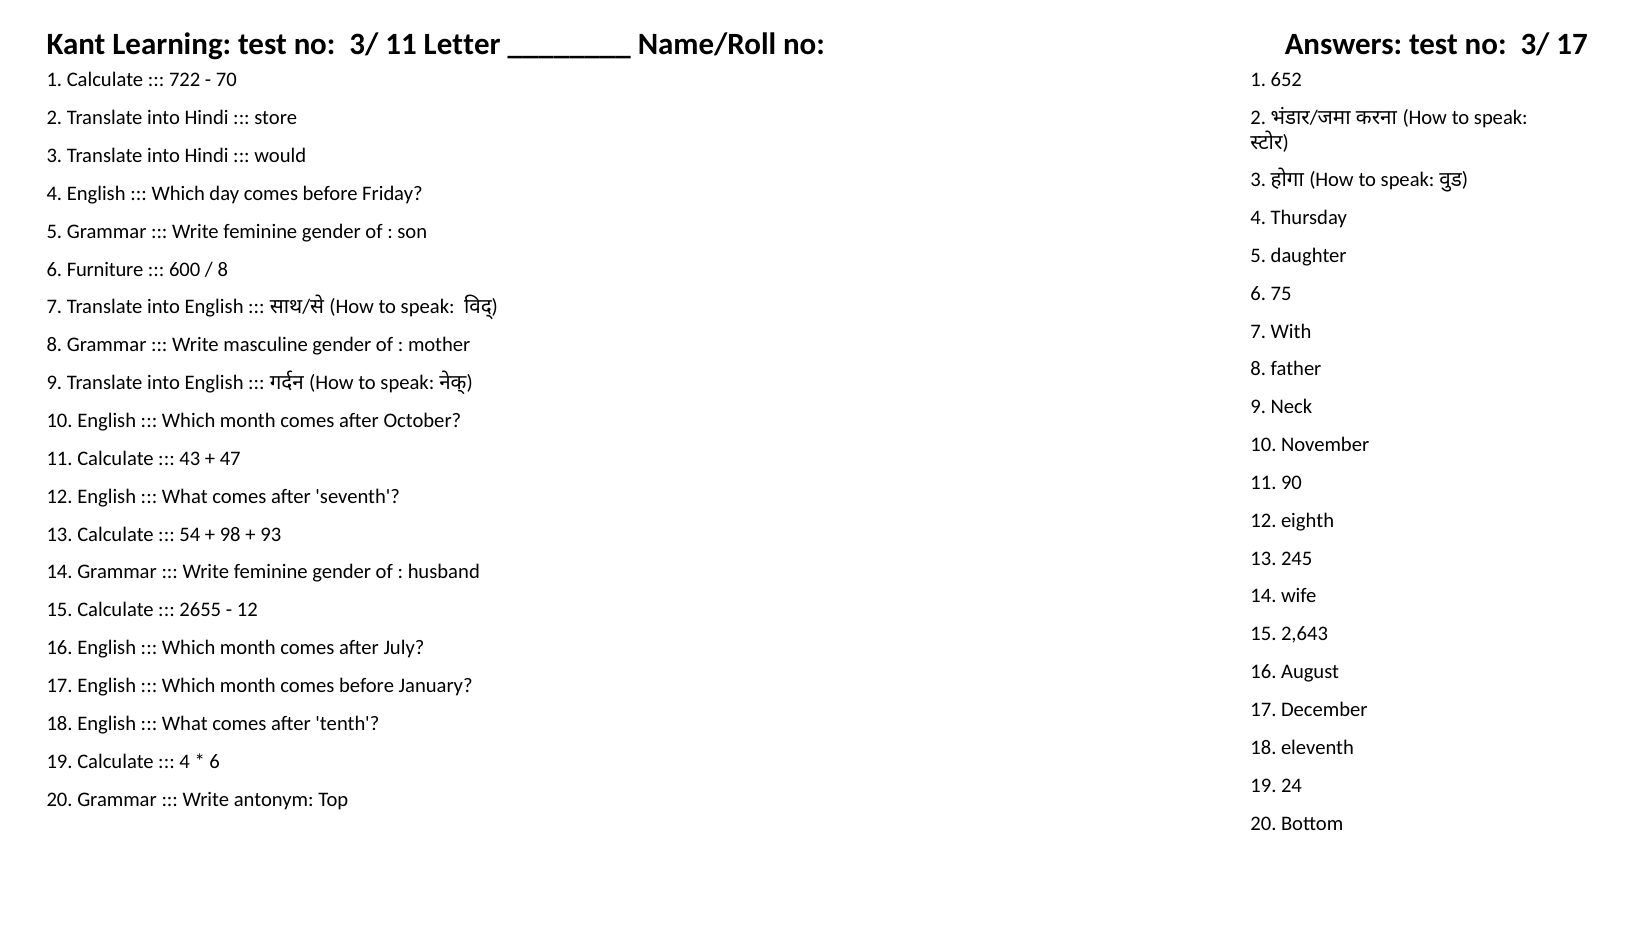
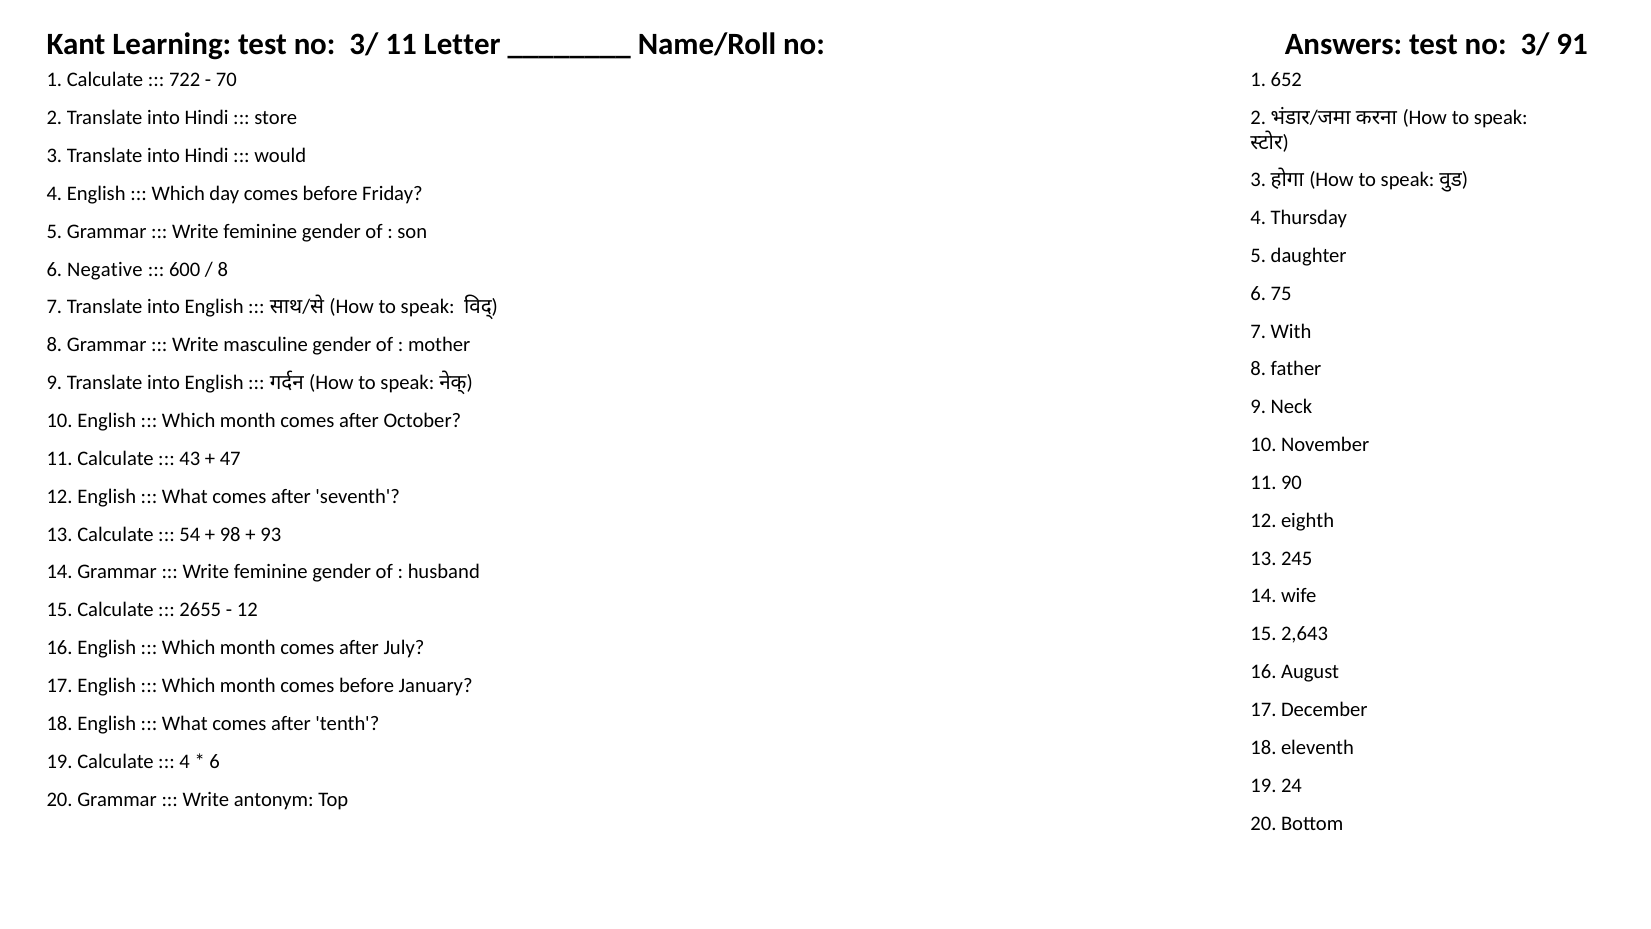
3/ 17: 17 -> 91
Furniture: Furniture -> Negative
